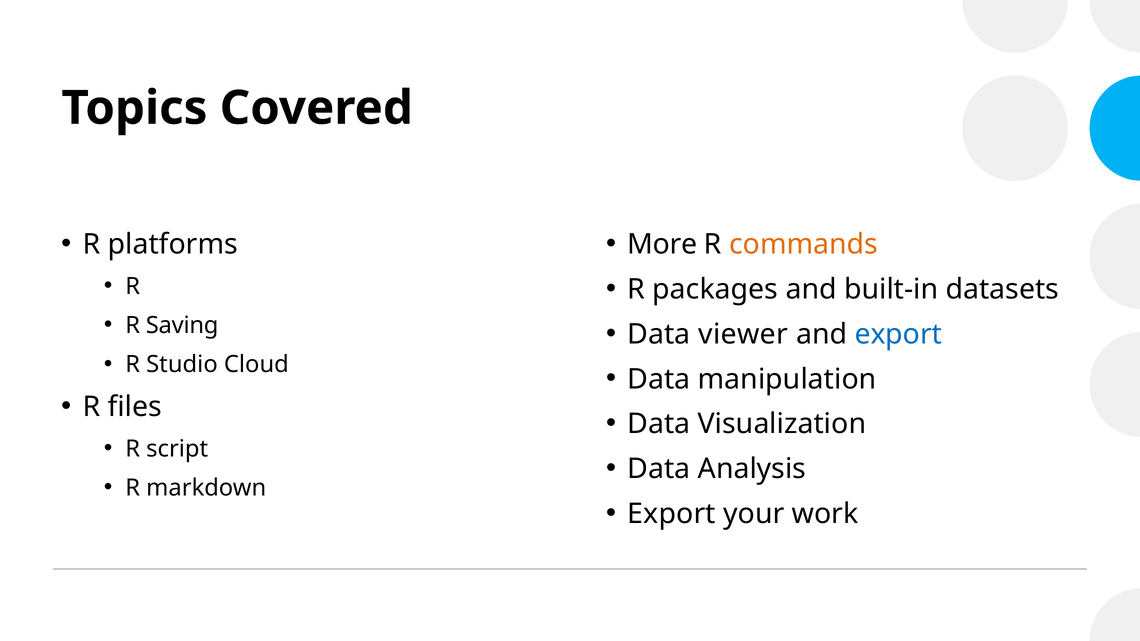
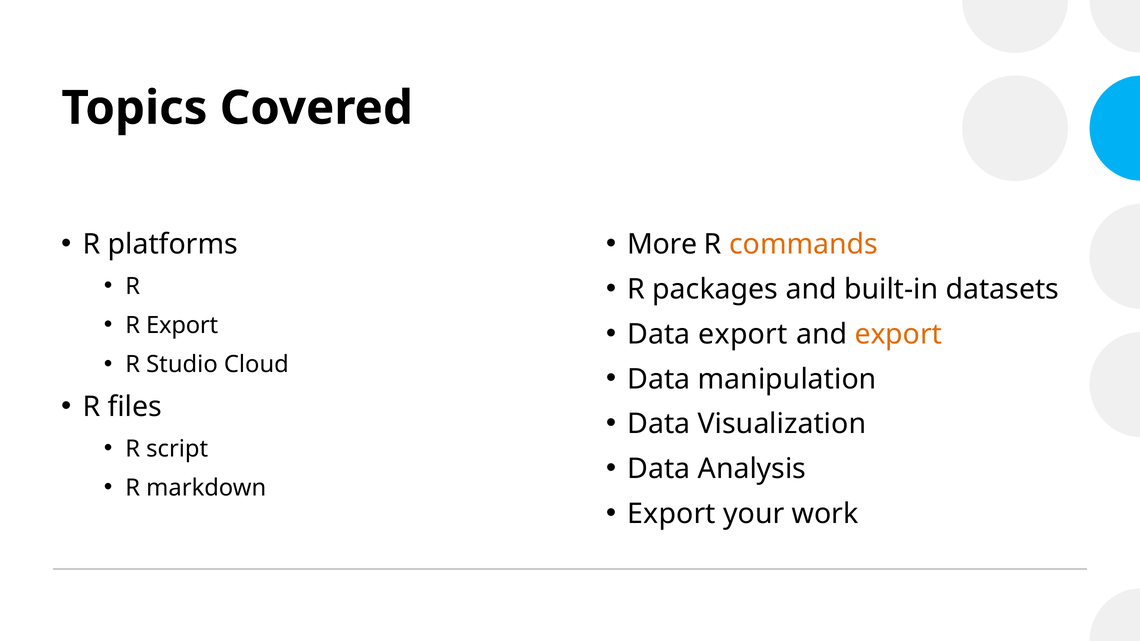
R Saving: Saving -> Export
Data viewer: viewer -> export
export at (898, 334) colour: blue -> orange
